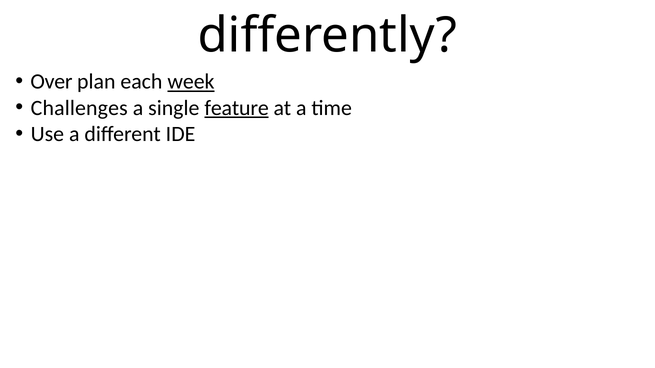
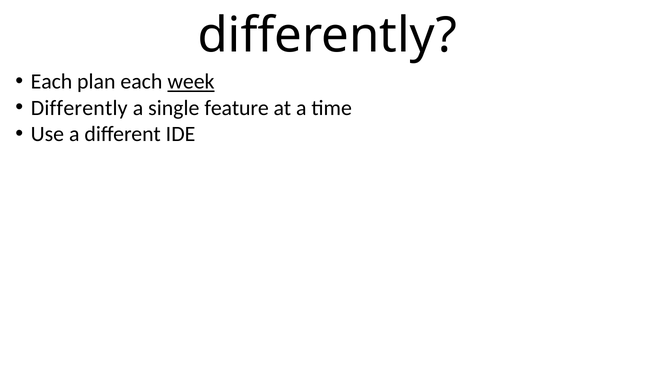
Over at (52, 82): Over -> Each
Challenges at (79, 108): Challenges -> Differently
feature underline: present -> none
